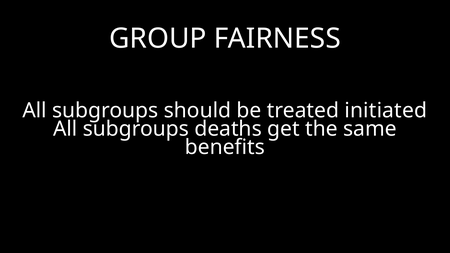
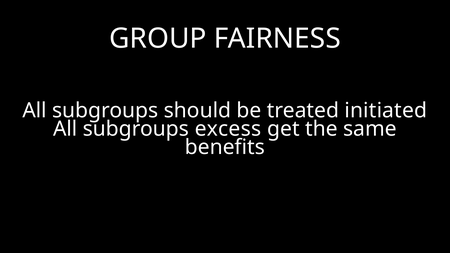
deaths: deaths -> excess
